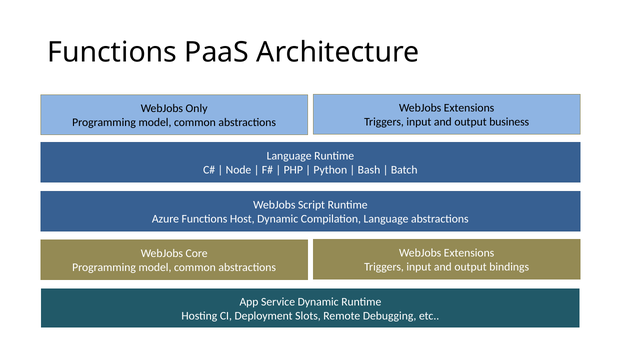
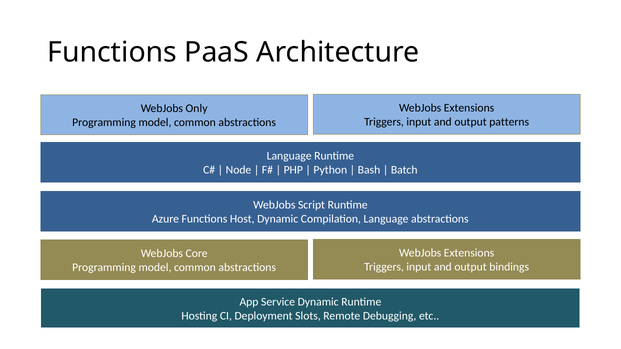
business: business -> patterns
